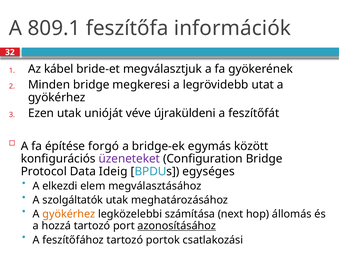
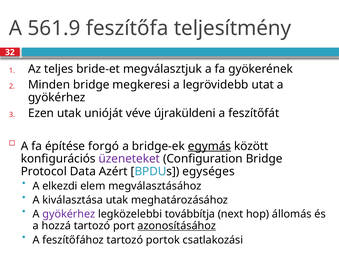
809.1: 809.1 -> 561.9
információk: információk -> teljesítmény
kábel: kábel -> teljes
egymás underline: none -> present
Ideig: Ideig -> Azért
szolgáltatók: szolgáltatók -> kiválasztása
gyökérhez at (69, 214) colour: orange -> purple
számítása: számítása -> továbbítja
